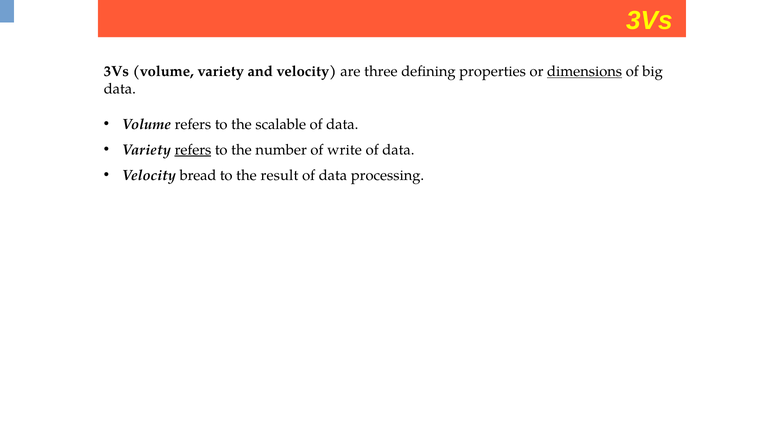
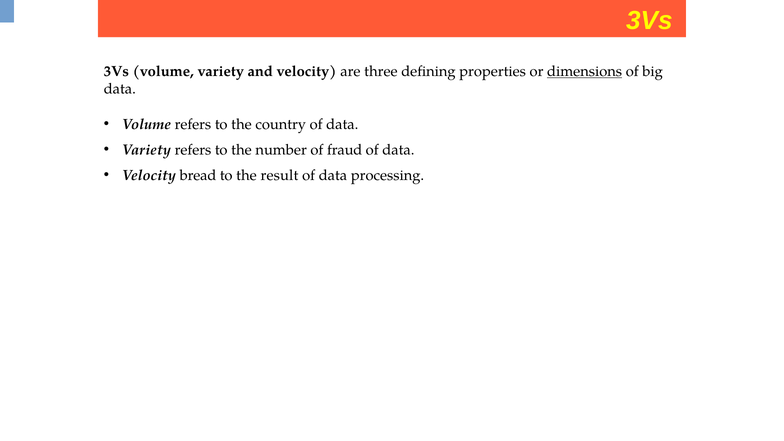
scalable: scalable -> country
refers at (193, 150) underline: present -> none
write: write -> fraud
